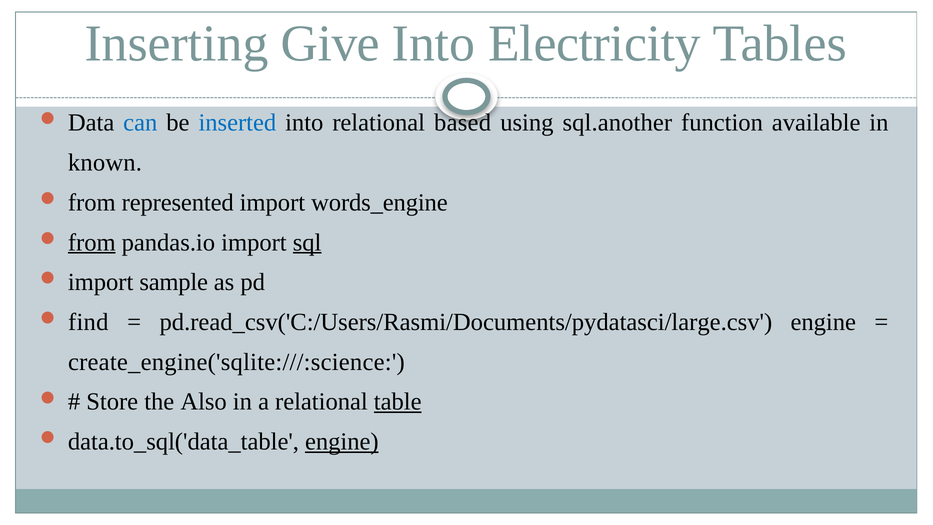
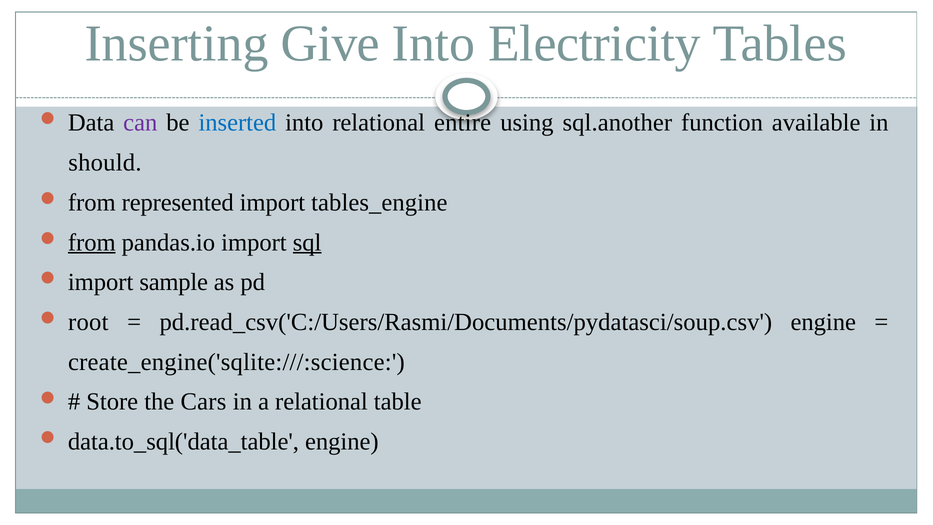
can colour: blue -> purple
based: based -> entire
known: known -> should
words_engine: words_engine -> tables_engine
find: find -> root
pd.read_csv('C:/Users/Rasmi/Documents/pydatasci/large.csv: pd.read_csv('C:/Users/Rasmi/Documents/pydatasci/large.csv -> pd.read_csv('C:/Users/Rasmi/Documents/pydatasci/soup.csv
Also: Also -> Cars
table underline: present -> none
engine at (342, 442) underline: present -> none
